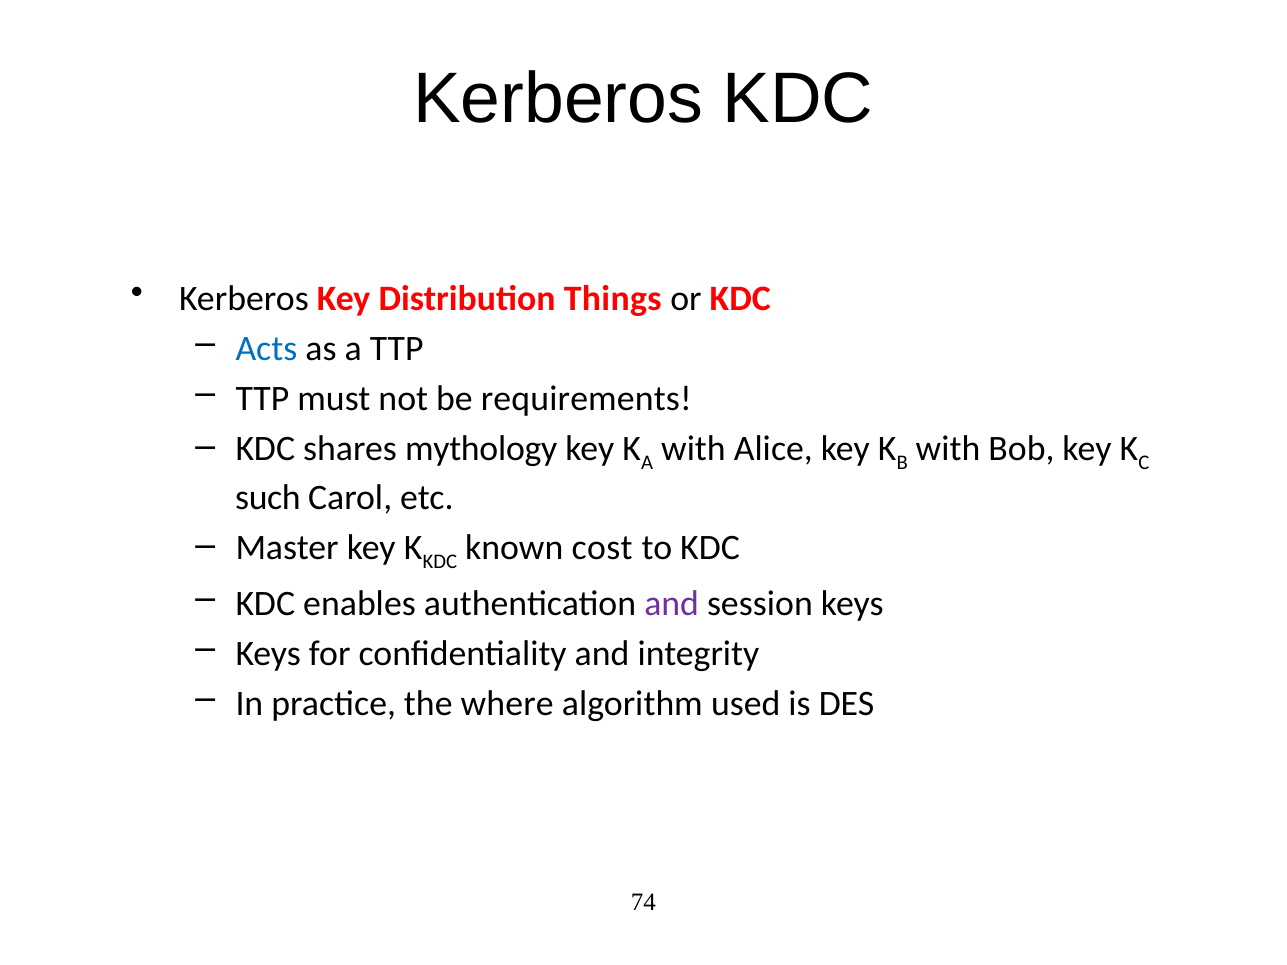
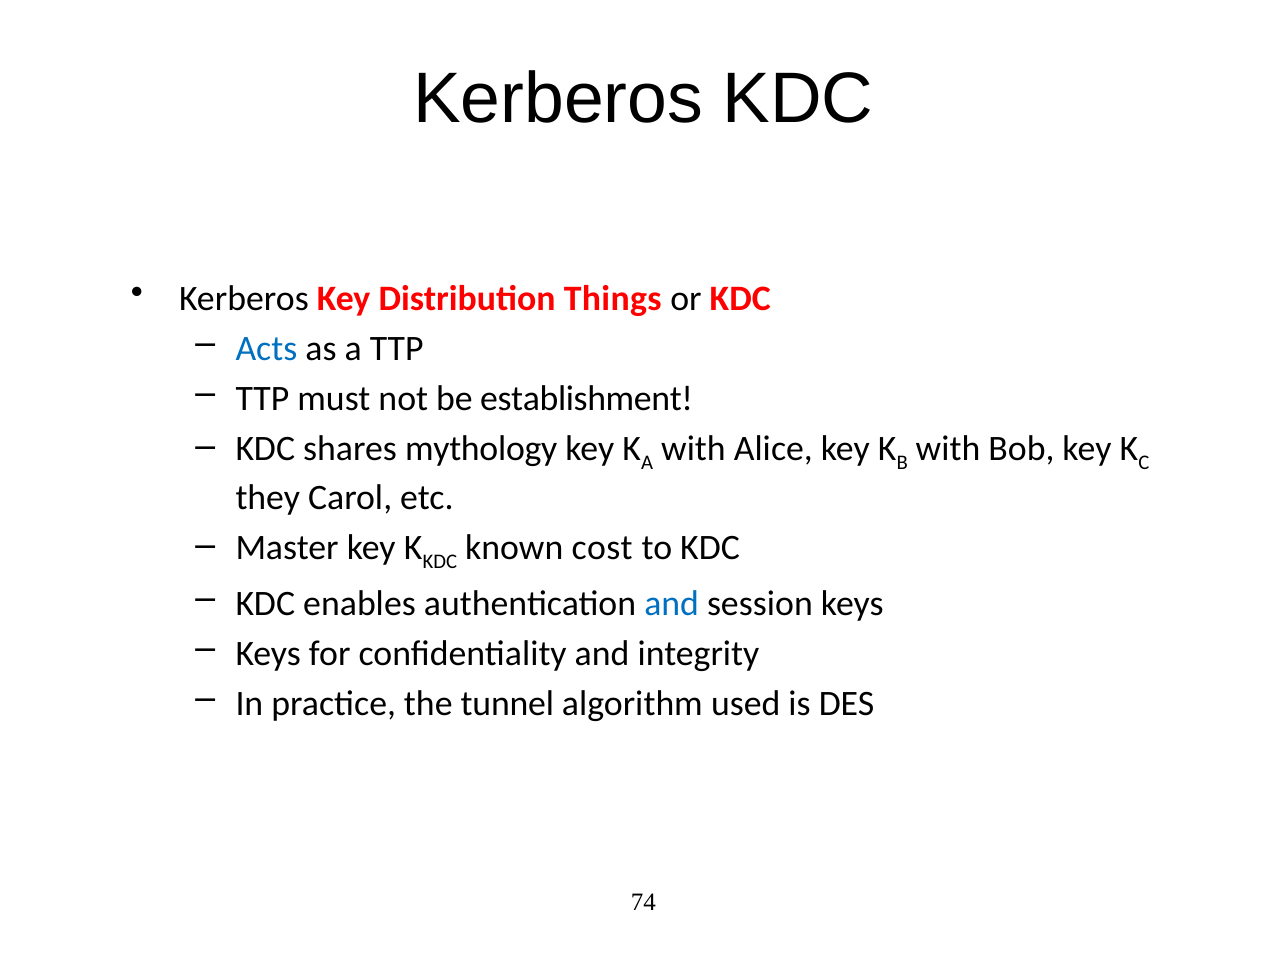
requirements: requirements -> establishment
such: such -> they
and at (672, 604) colour: purple -> blue
where: where -> tunnel
